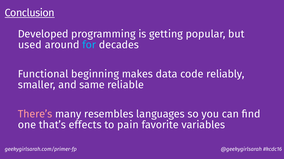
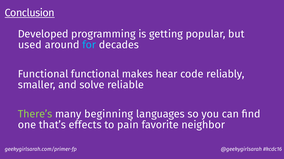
Functional beginning: beginning -> functional
data: data -> hear
same: same -> solve
There’s colour: pink -> light green
resembles: resembles -> beginning
variables: variables -> neighbor
